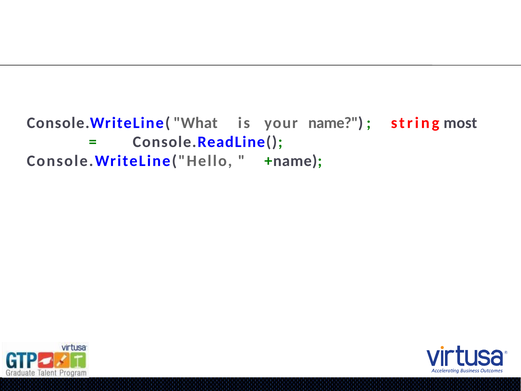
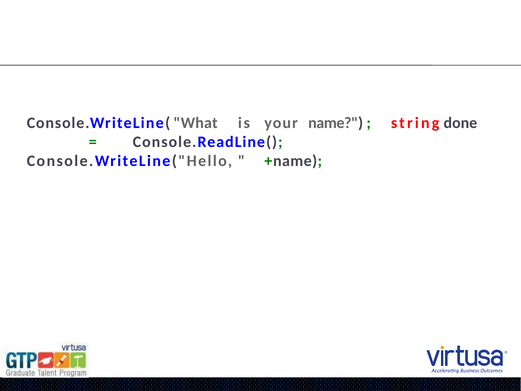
most: most -> done
